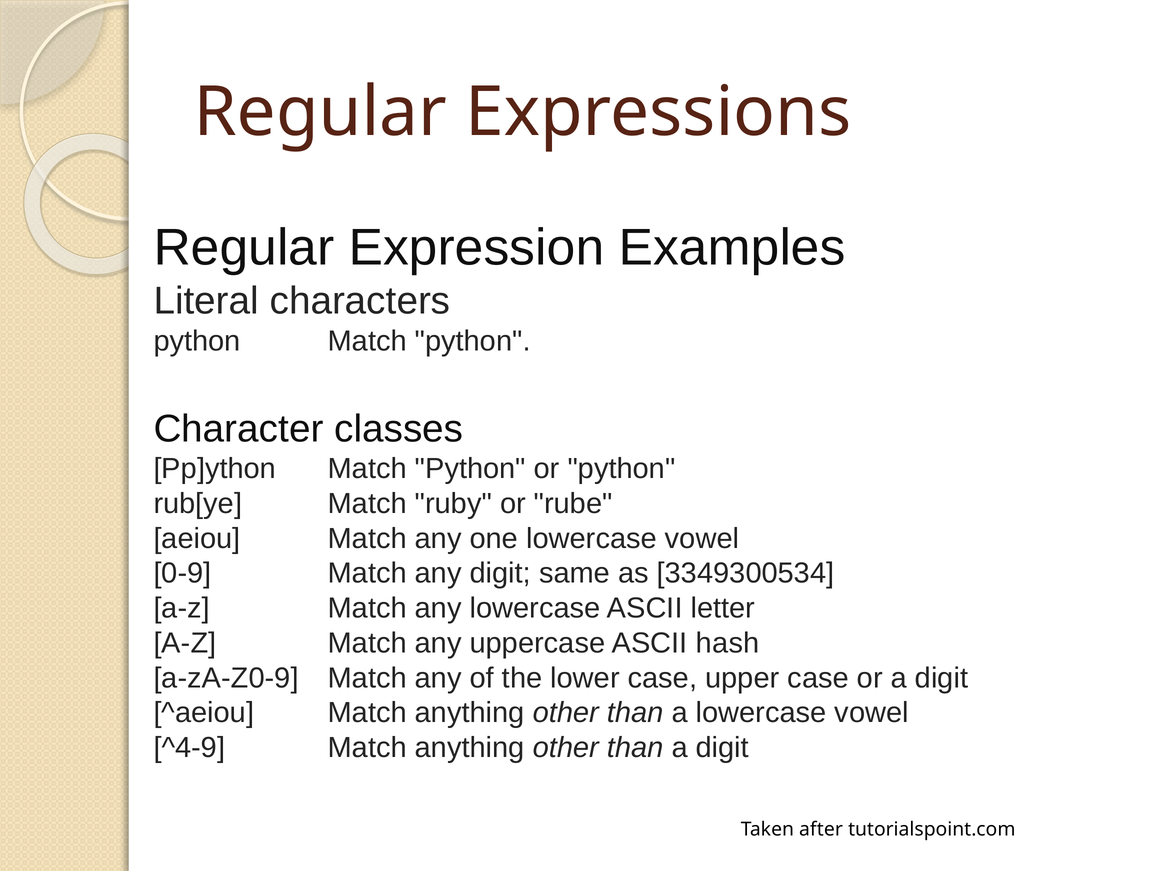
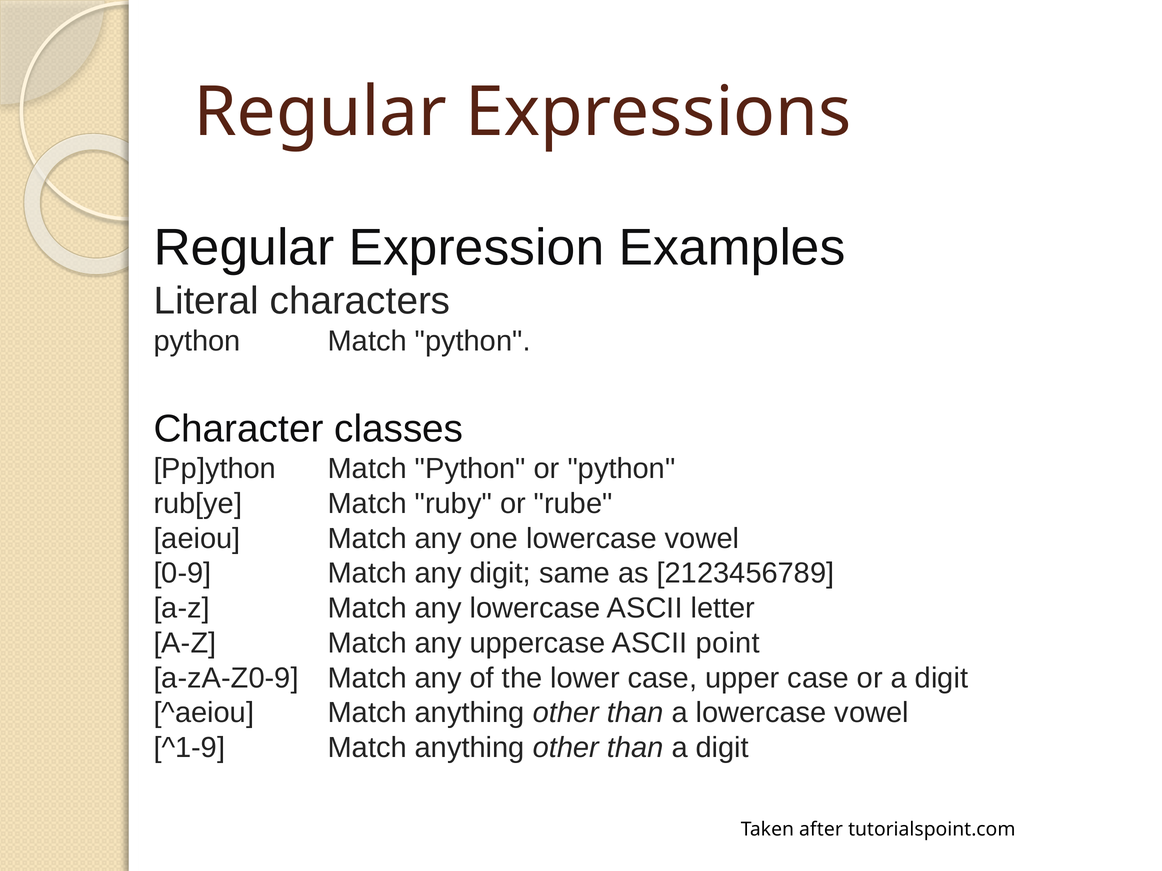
3349300534: 3349300534 -> 2123456789
hash: hash -> point
^4-9: ^4-9 -> ^1-9
